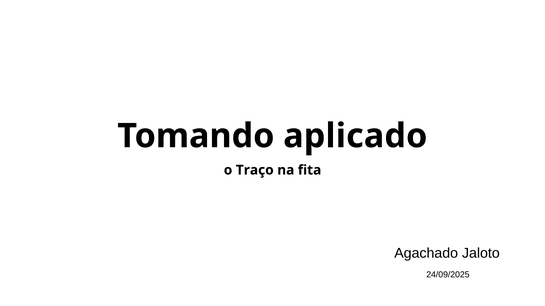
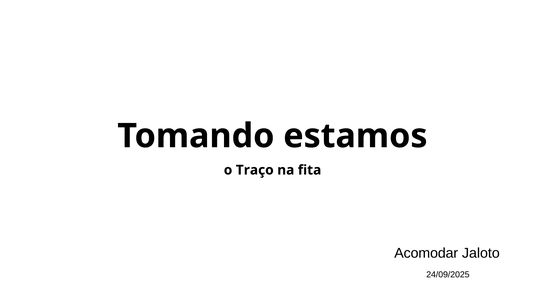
aplicado: aplicado -> estamos
Agachado: Agachado -> Acomodar
